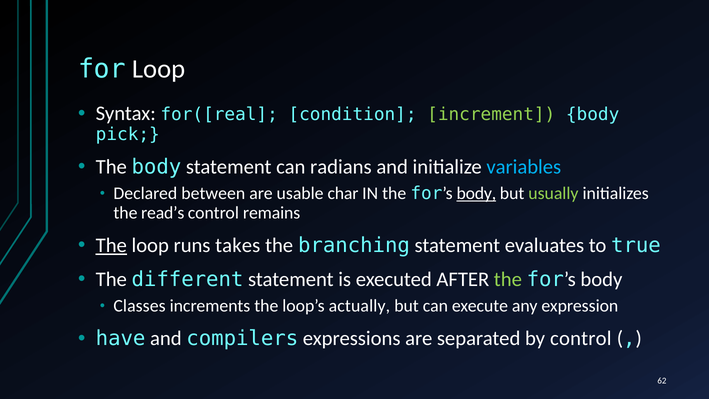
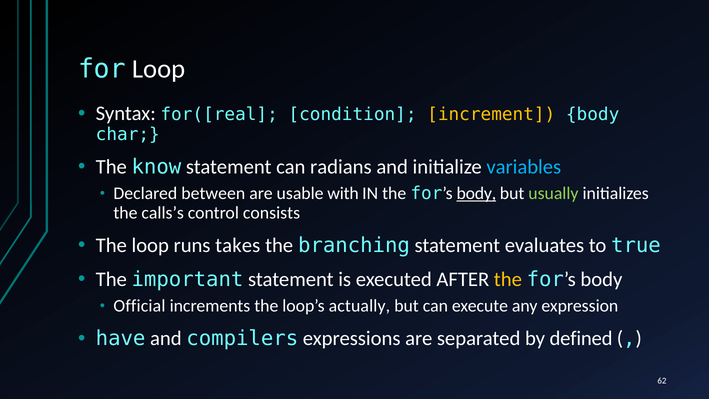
increment colour: light green -> yellow
pick: pick -> char
The body: body -> know
char: char -> with
read’s: read’s -> calls’s
remains: remains -> consists
The at (111, 245) underline: present -> none
different: different -> important
the at (508, 279) colour: light green -> yellow
Classes: Classes -> Official
by control: control -> defined
